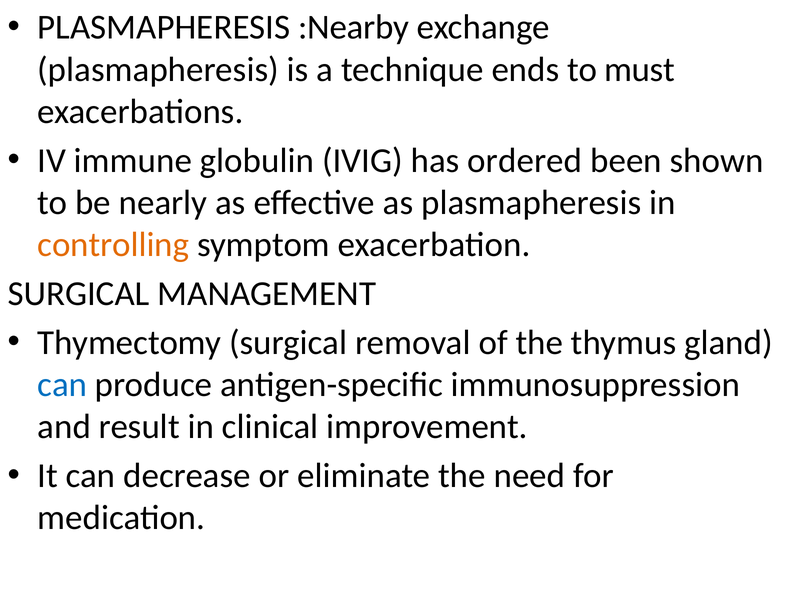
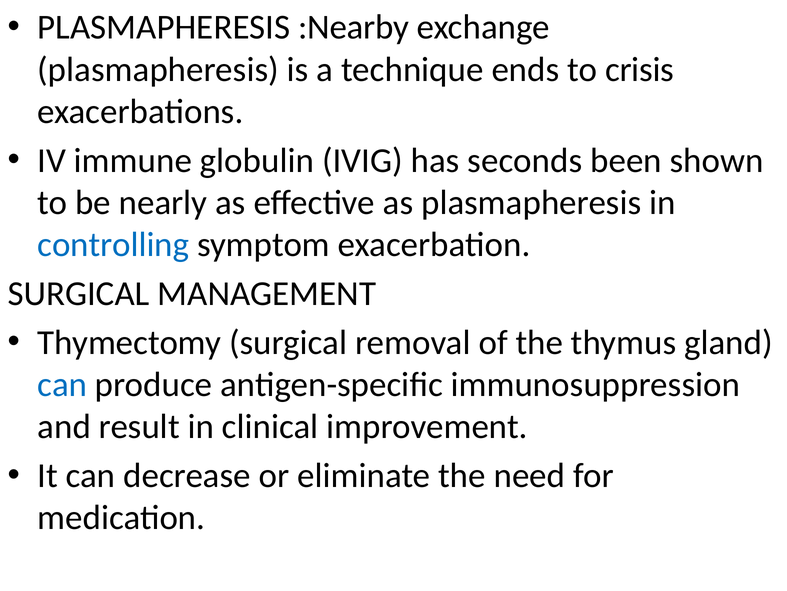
must: must -> crisis
ordered: ordered -> seconds
controlling colour: orange -> blue
